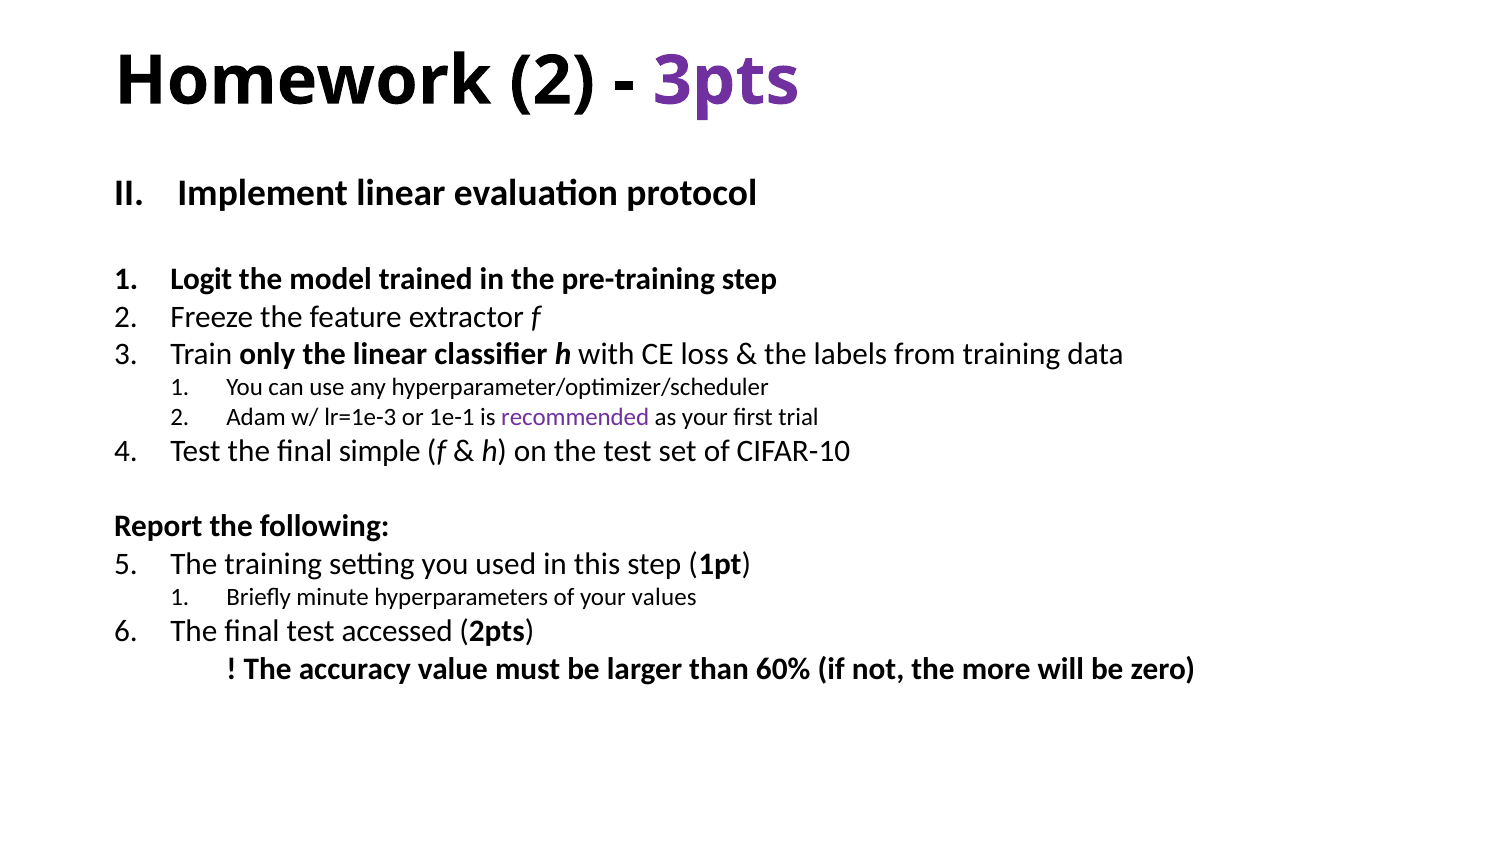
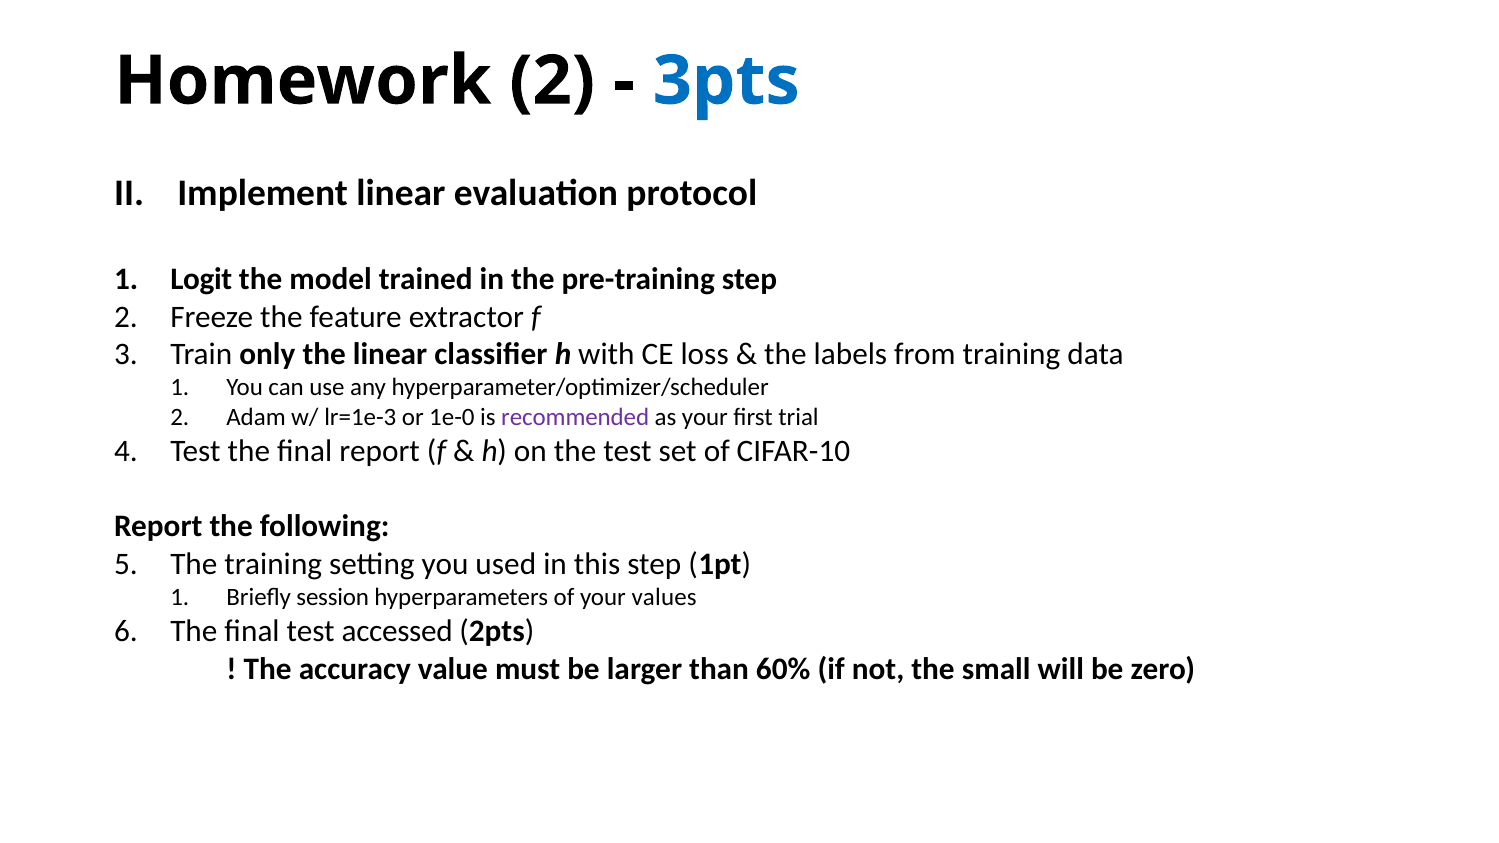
3pts colour: purple -> blue
1e-1: 1e-1 -> 1e-0
final simple: simple -> report
minute: minute -> session
more: more -> small
